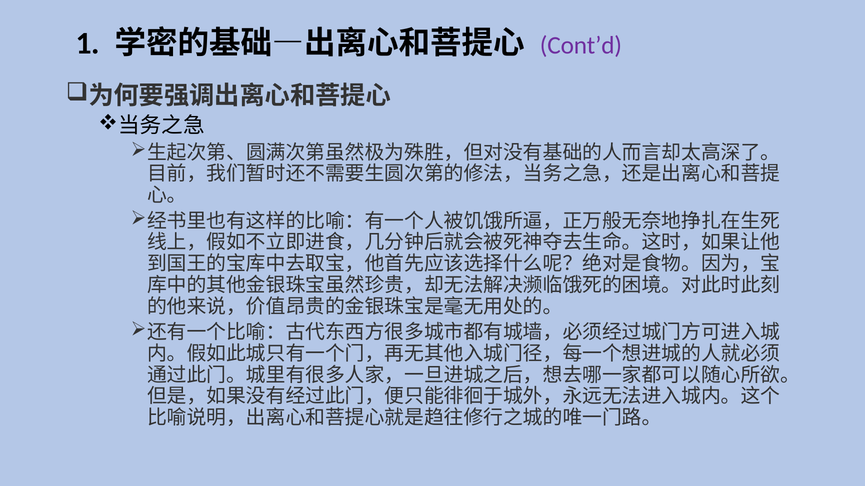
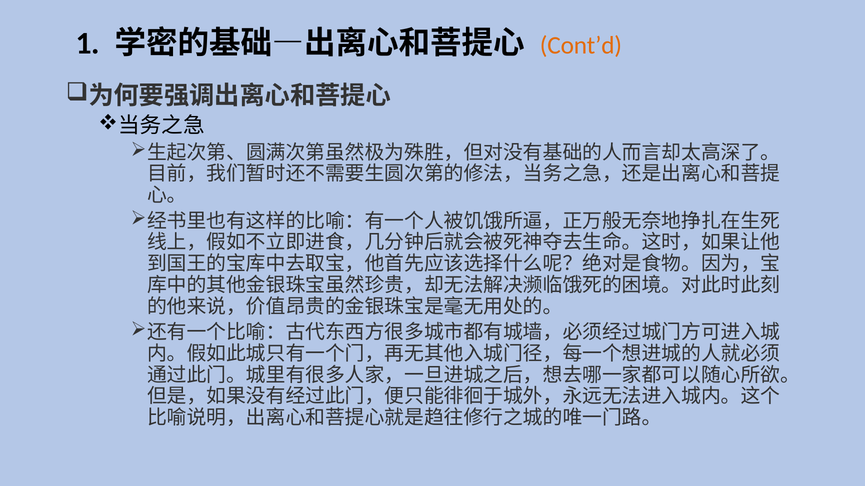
Cont’d colour: purple -> orange
